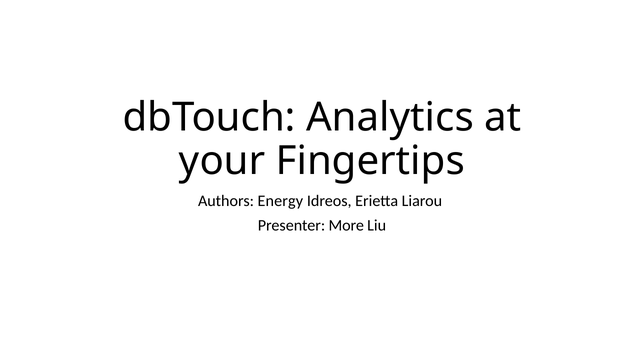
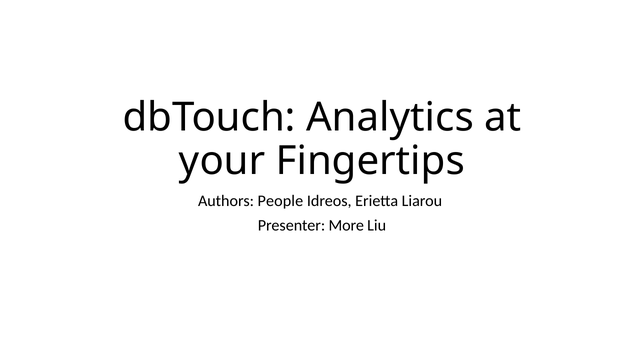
Energy: Energy -> People
